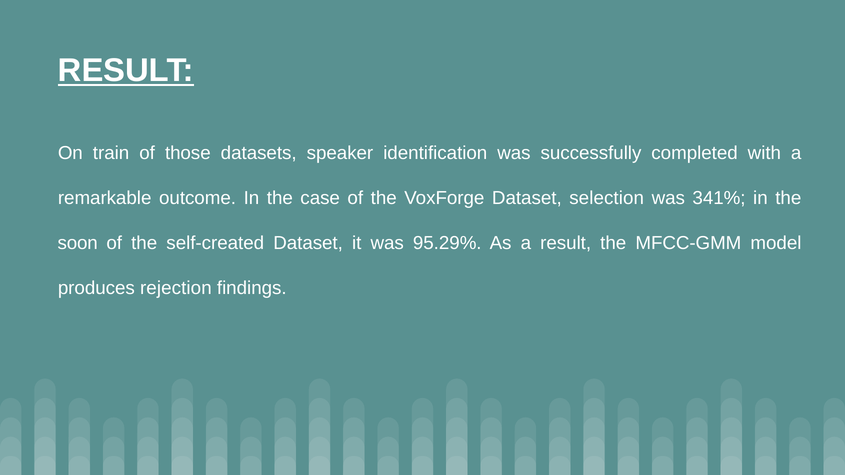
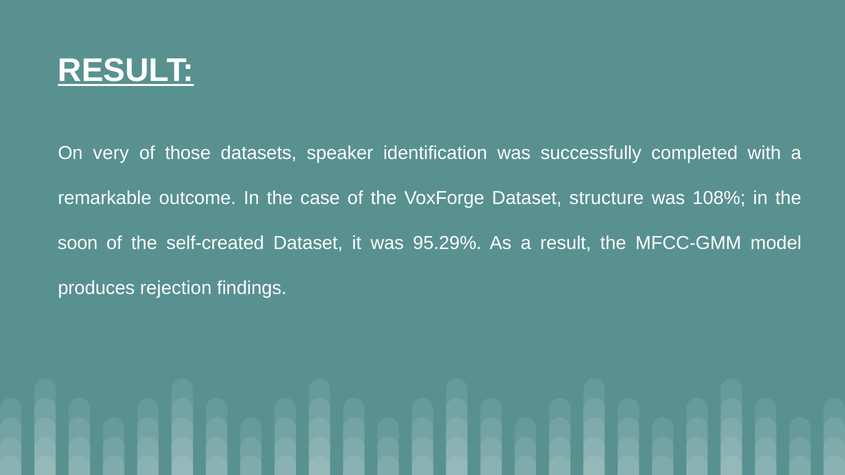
train: train -> very
selection: selection -> structure
341%: 341% -> 108%
